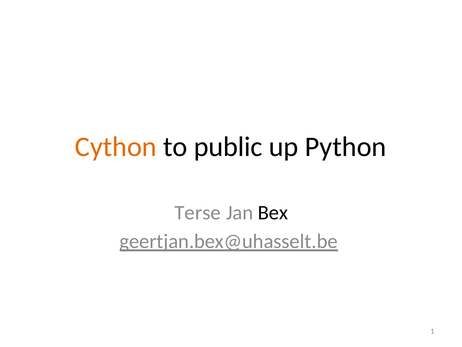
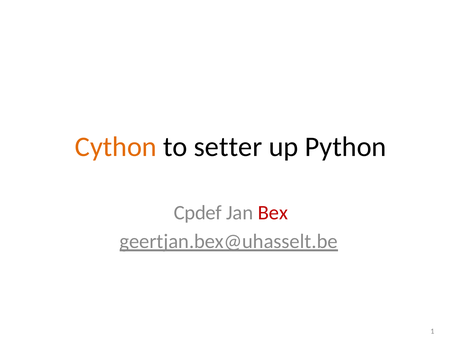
public: public -> setter
Terse: Terse -> Cpdef
Bex colour: black -> red
